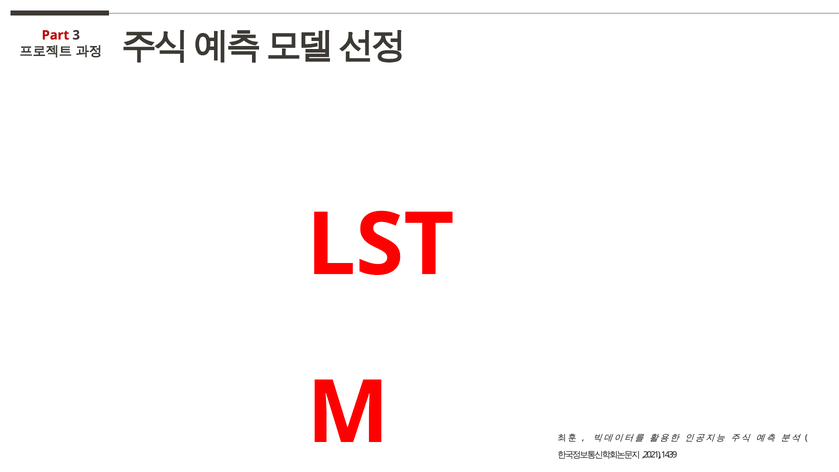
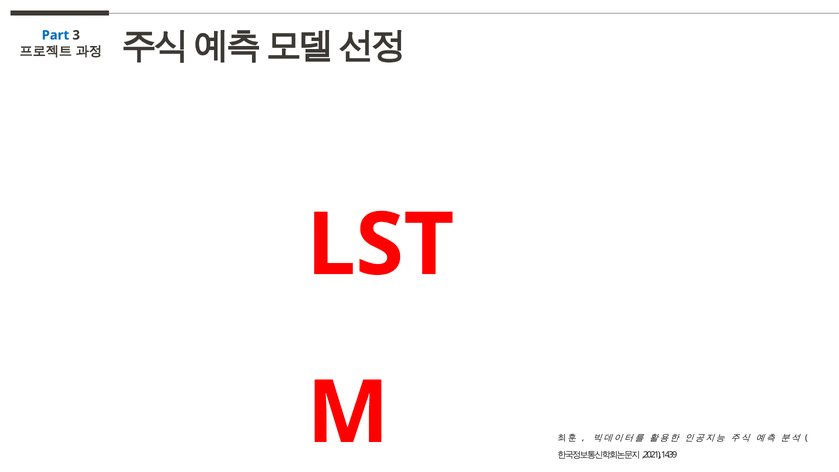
Part colour: red -> blue
